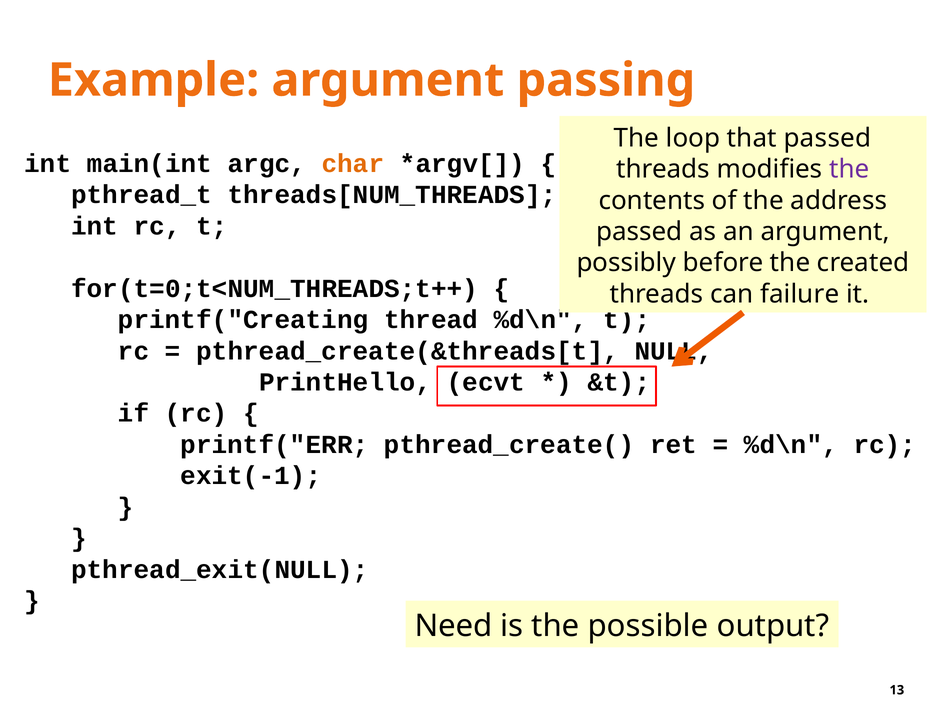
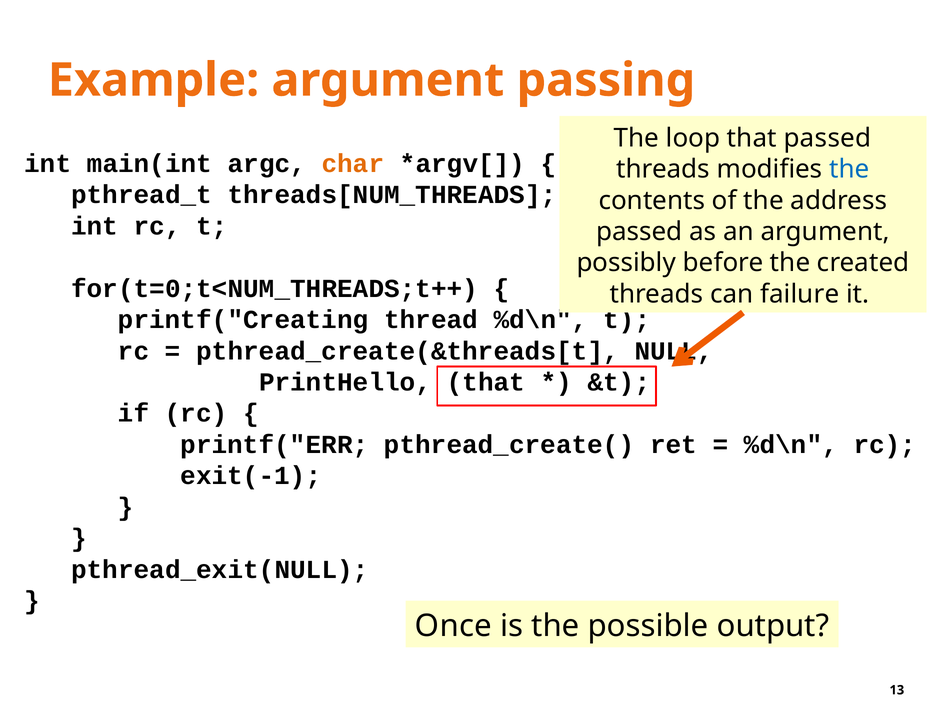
the at (849, 169) colour: purple -> blue
PrintHello ecvt: ecvt -> that
Need: Need -> Once
